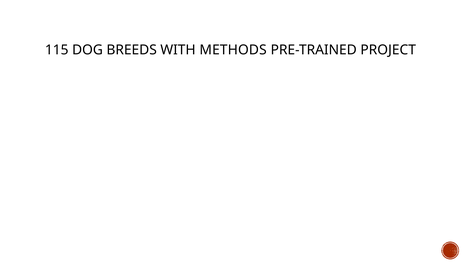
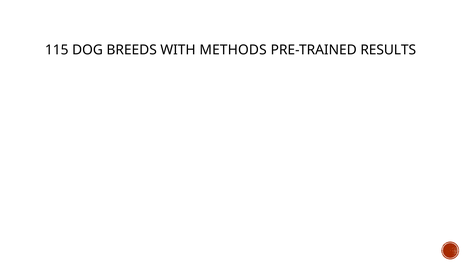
PROJECT: PROJECT -> RESULTS
